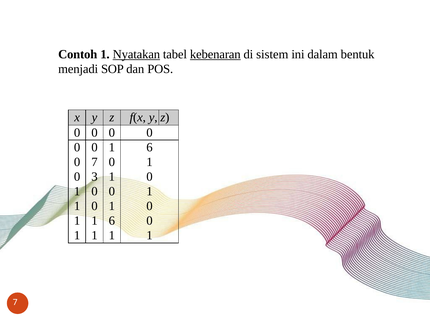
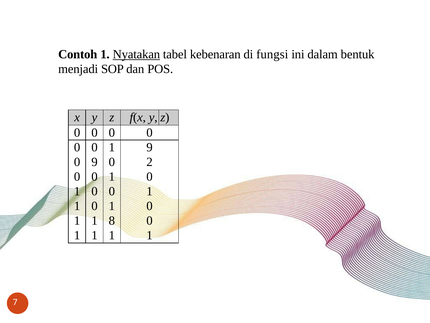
kebenaran underline: present -> none
sistem: sistem -> fungsi
0 1 6: 6 -> 9
0 7: 7 -> 9
1 at (150, 162): 1 -> 2
3 at (94, 176): 3 -> 0
1 1 6: 6 -> 8
